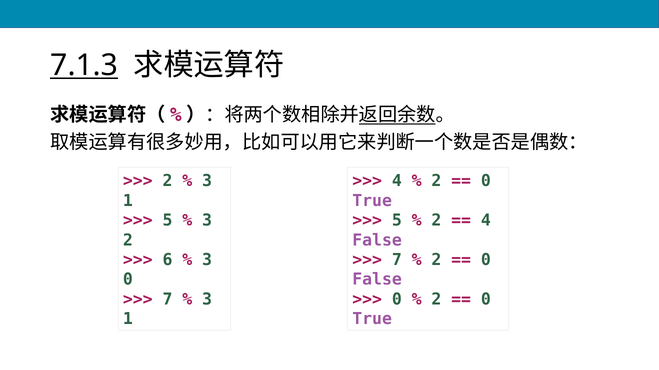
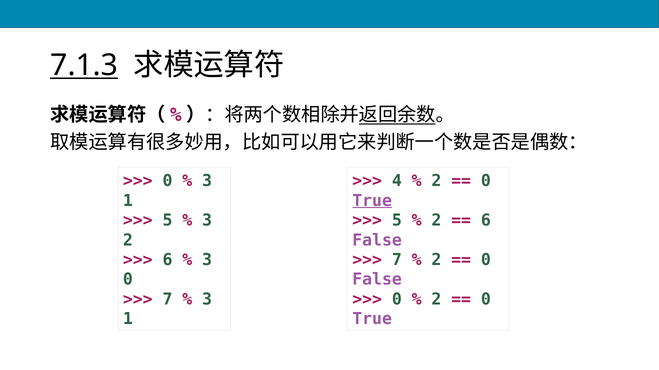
2 at (168, 181): 2 -> 0
True at (372, 201) underline: none -> present
4 at (486, 221): 4 -> 6
